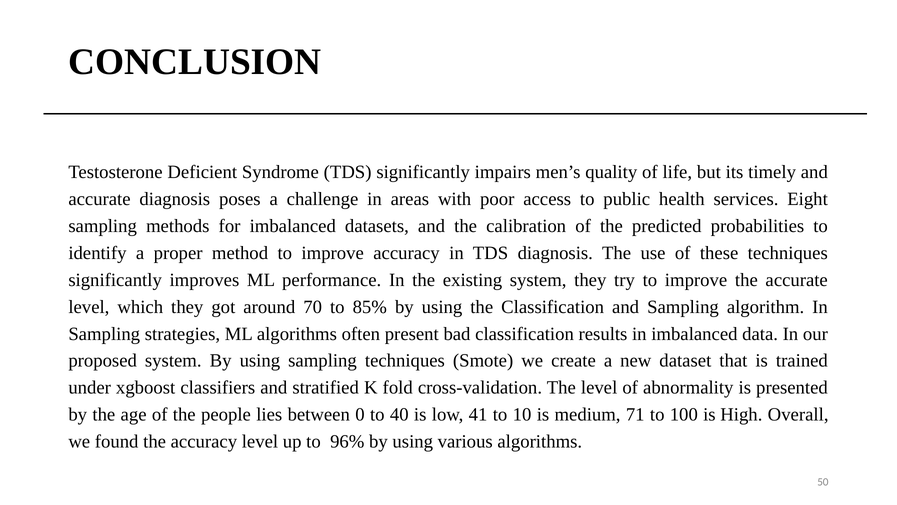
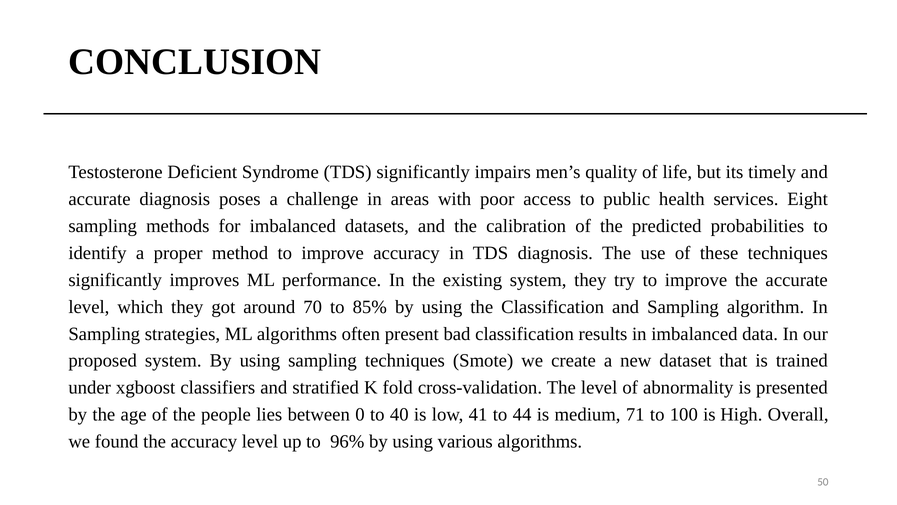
10: 10 -> 44
